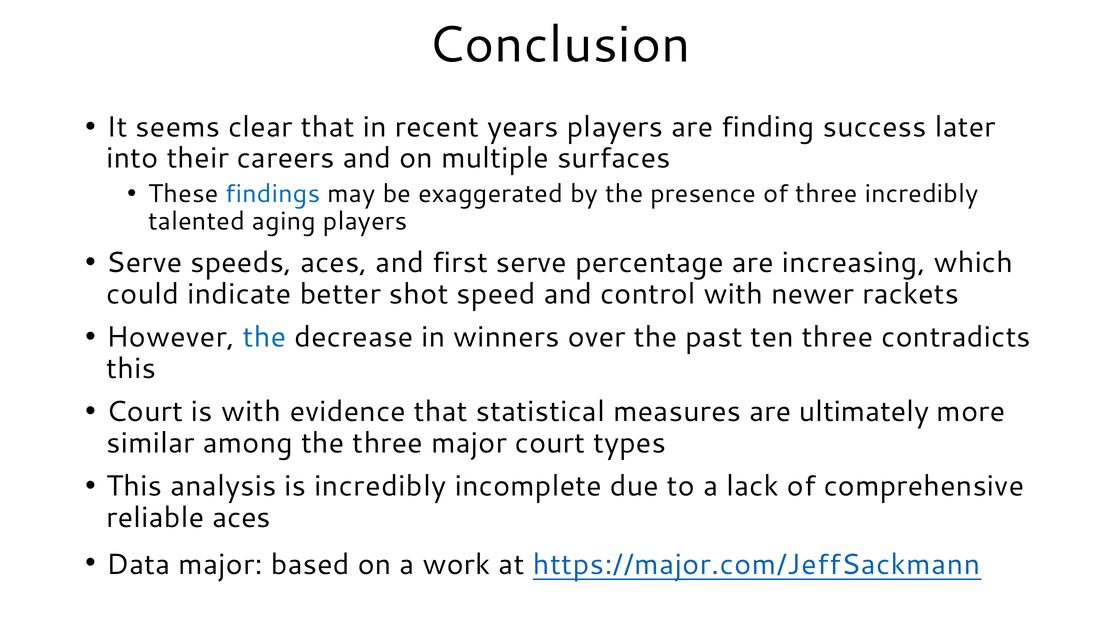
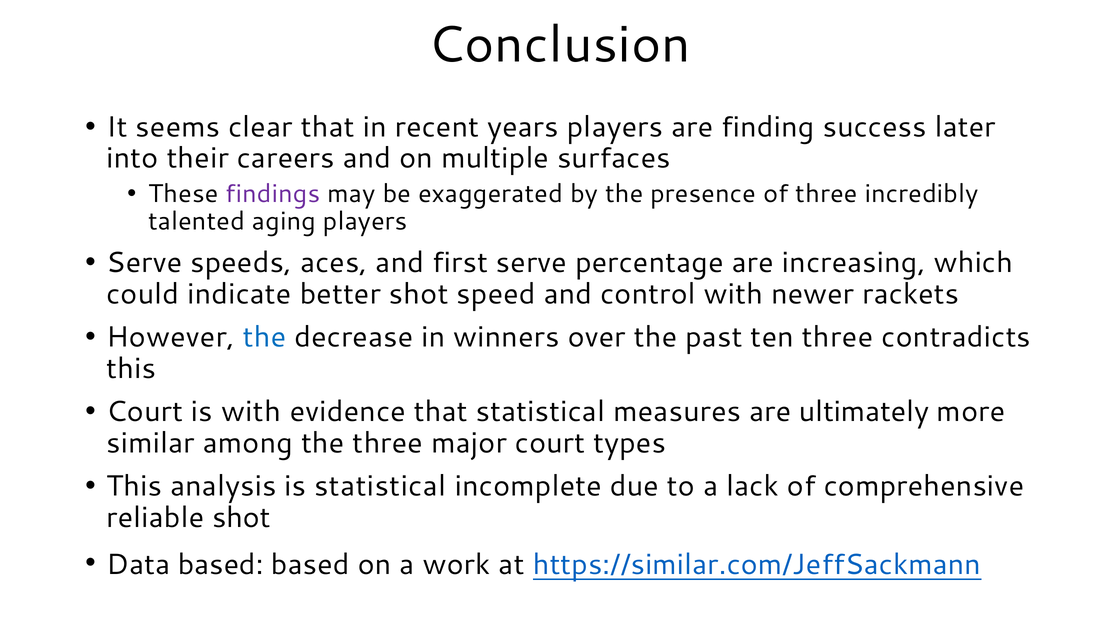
findings colour: blue -> purple
is incredibly: incredibly -> statistical
reliable aces: aces -> shot
Data major: major -> based
https://major.com/JeffSackmann: https://major.com/JeffSackmann -> https://similar.com/JeffSackmann
